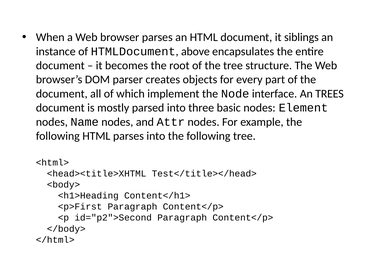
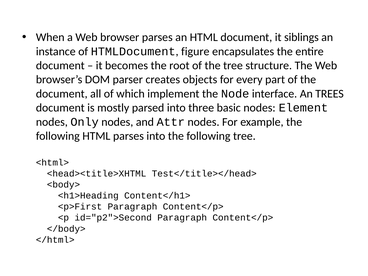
above: above -> figure
Name: Name -> Only
